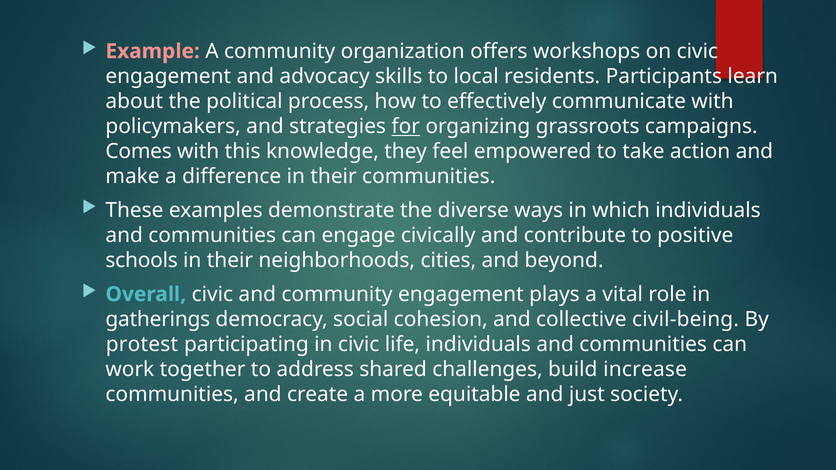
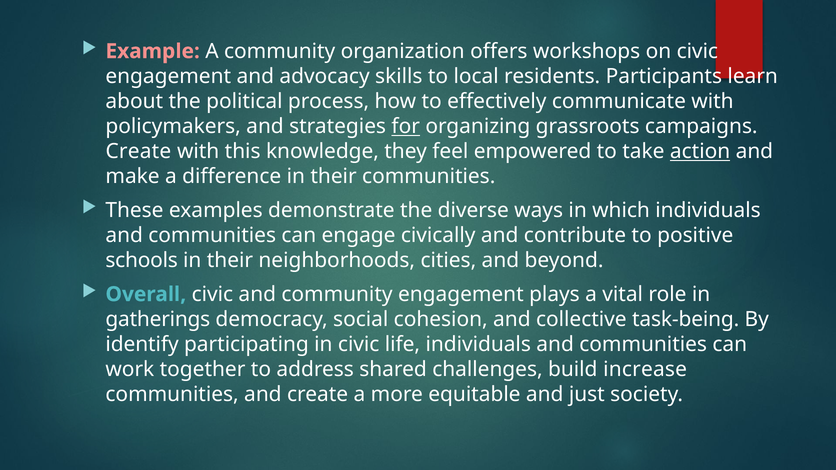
Comes at (139, 152): Comes -> Create
action underline: none -> present
civil-being: civil-being -> task-being
protest: protest -> identify
